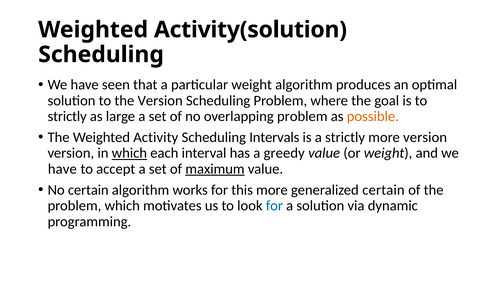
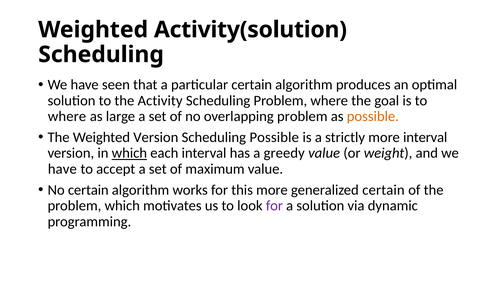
particular weight: weight -> certain
the Version: Version -> Activity
strictly at (67, 116): strictly -> where
Weighted Activity: Activity -> Version
Scheduling Intervals: Intervals -> Possible
more version: version -> interval
maximum underline: present -> none
for at (274, 206) colour: blue -> purple
